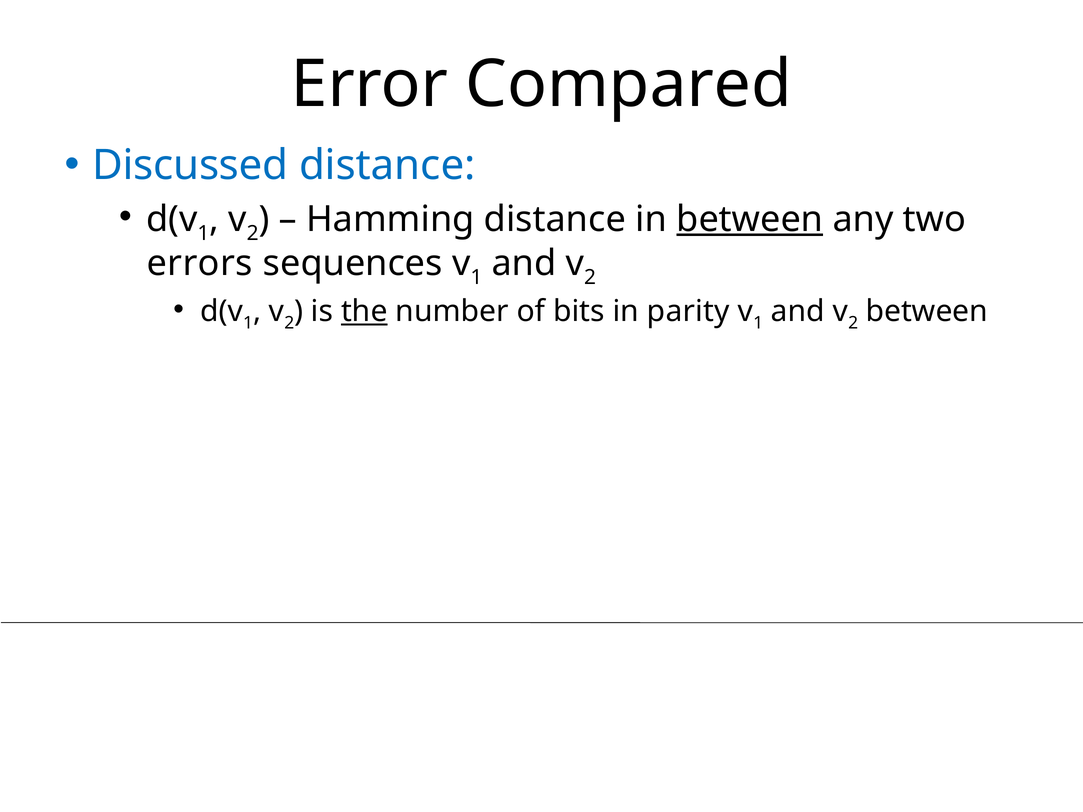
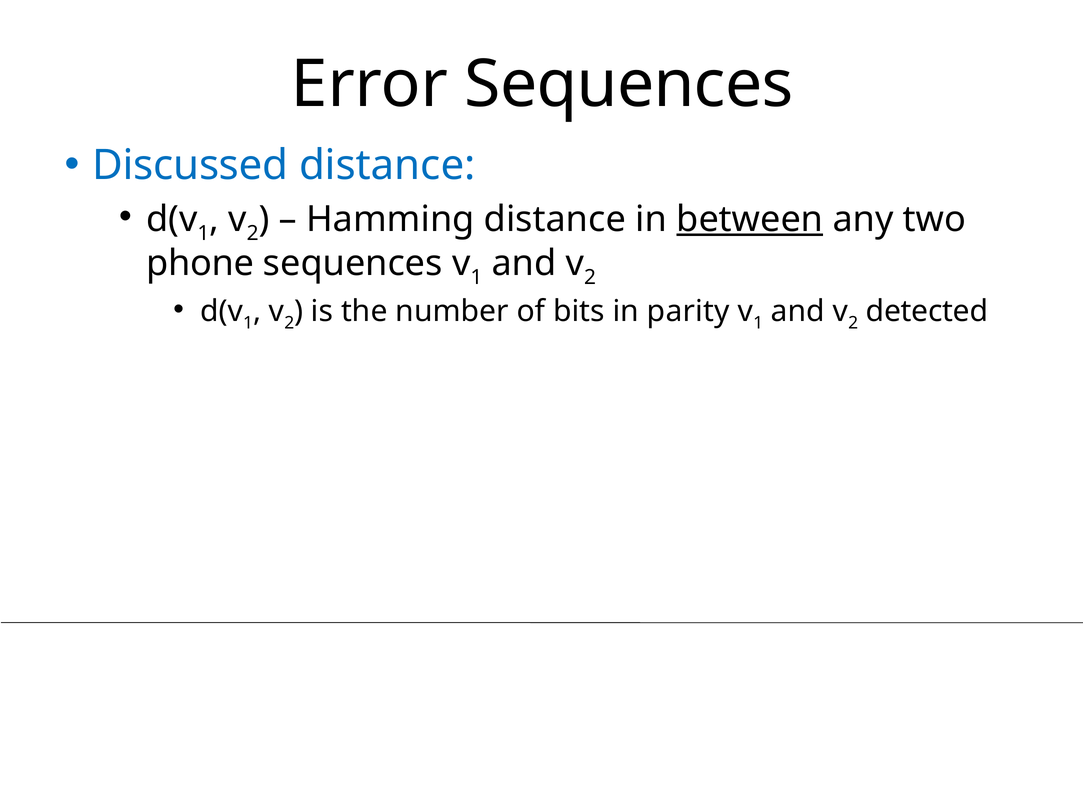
Error Compared: Compared -> Sequences
errors: errors -> phone
the underline: present -> none
between at (927, 312): between -> detected
